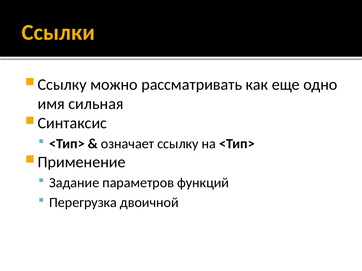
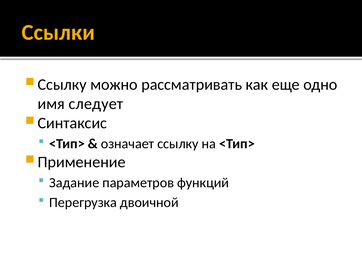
сильная: сильная -> следует
